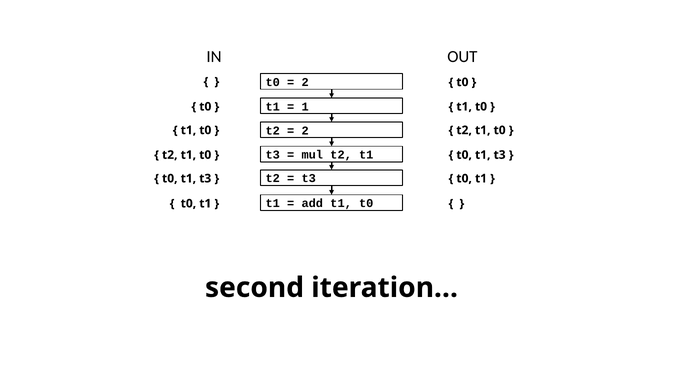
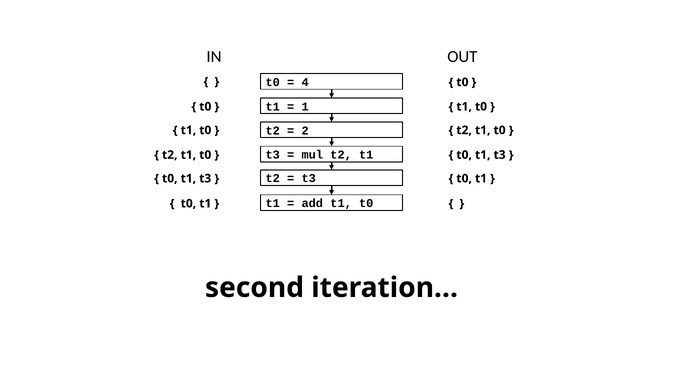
2 at (305, 82): 2 -> 4
